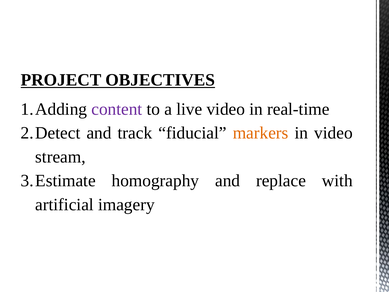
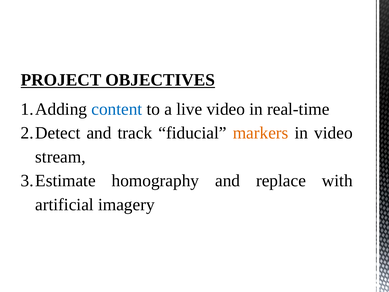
content colour: purple -> blue
